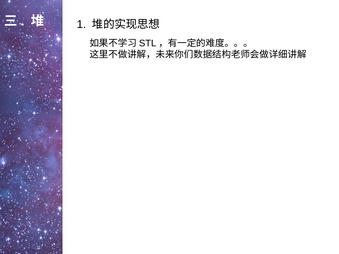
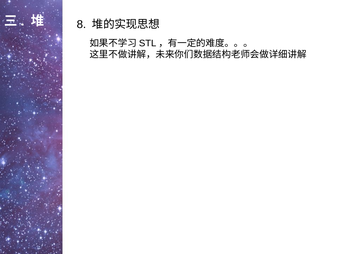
1: 1 -> 8
